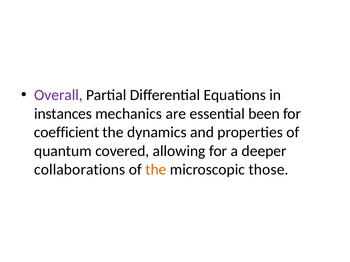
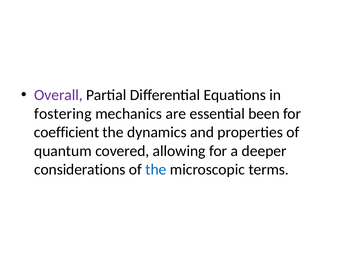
instances: instances -> fostering
collaborations: collaborations -> considerations
the at (156, 170) colour: orange -> blue
those: those -> terms
